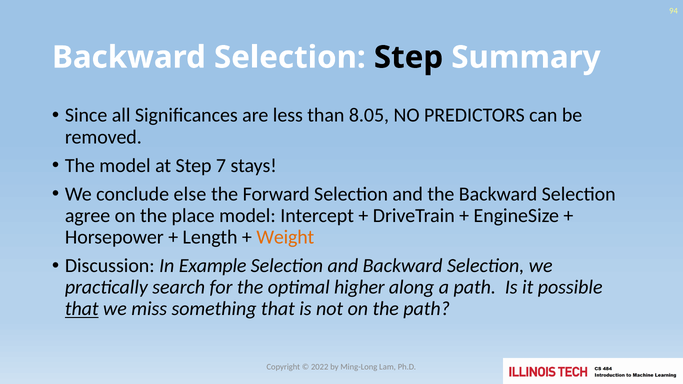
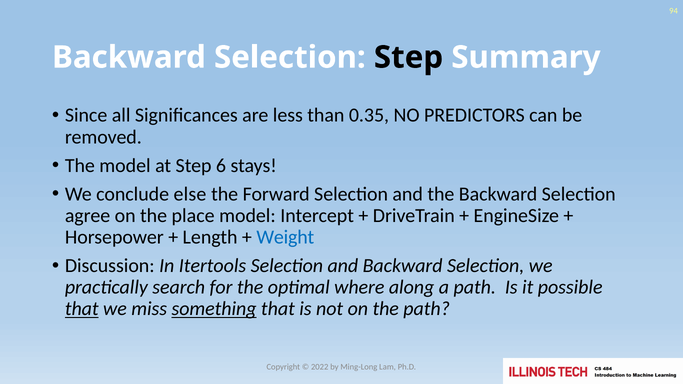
8.05: 8.05 -> 0.35
7: 7 -> 6
Weight colour: orange -> blue
Example: Example -> Itertools
higher: higher -> where
something underline: none -> present
